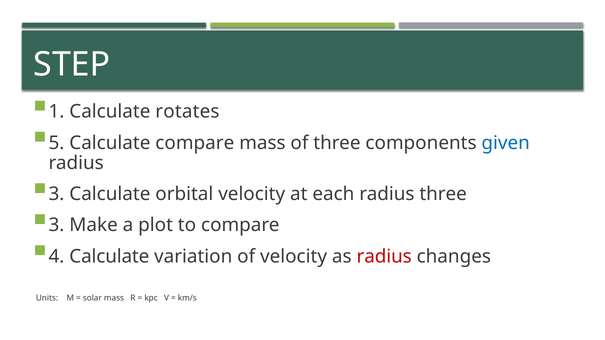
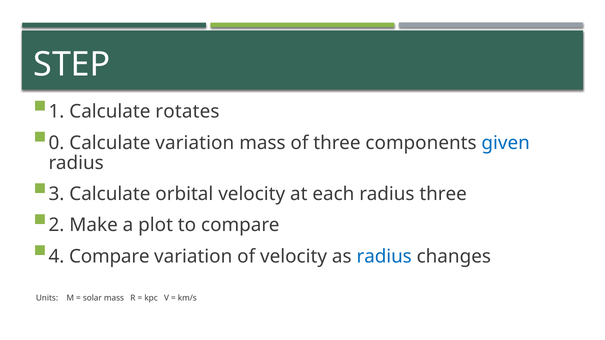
5: 5 -> 0
Calculate compare: compare -> variation
3 at (56, 225): 3 -> 2
4 Calculate: Calculate -> Compare
radius at (384, 257) colour: red -> blue
